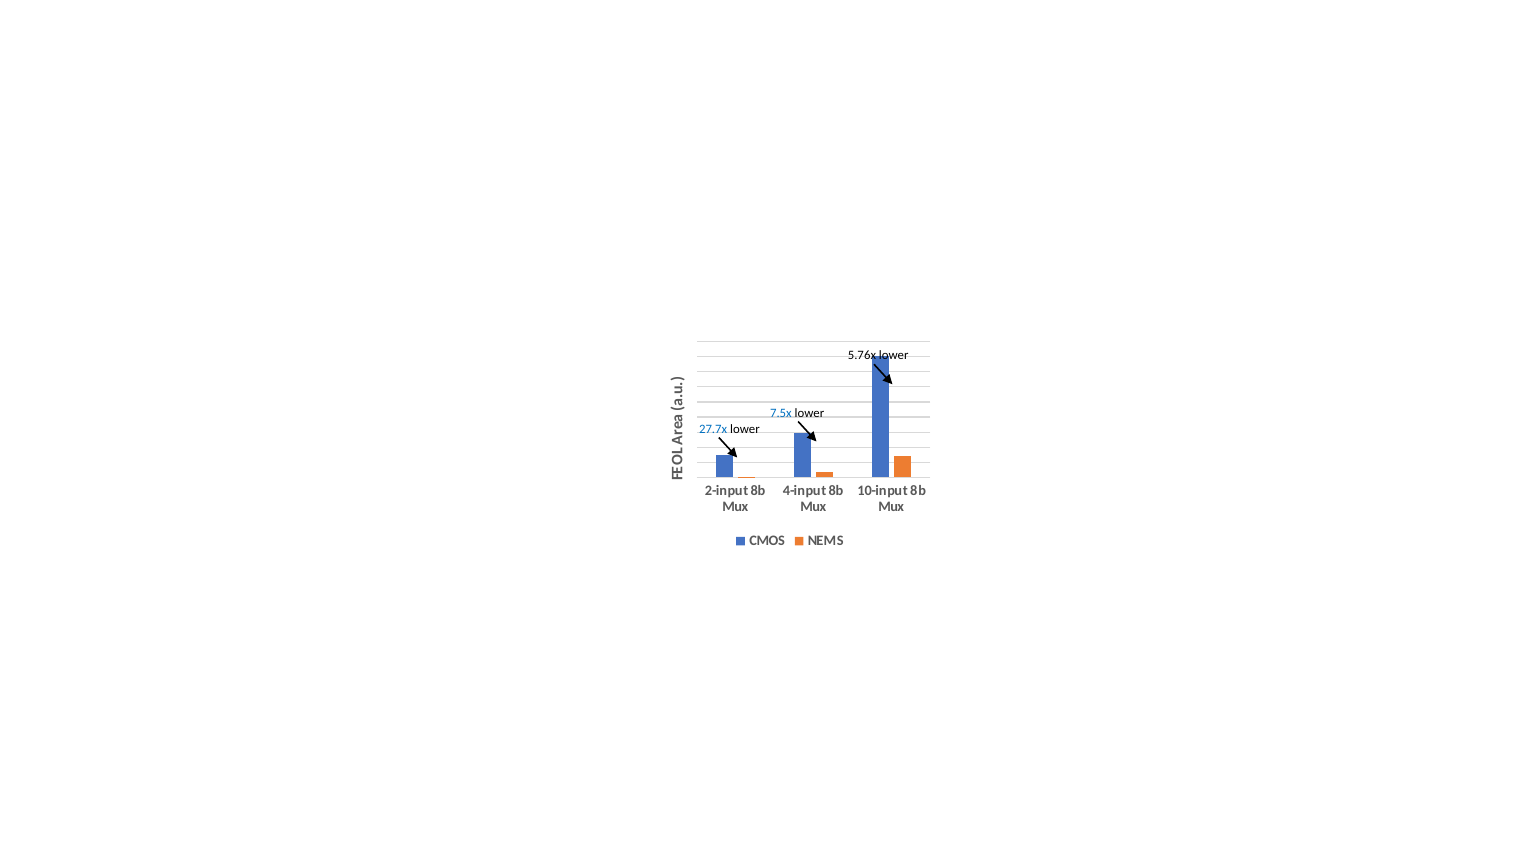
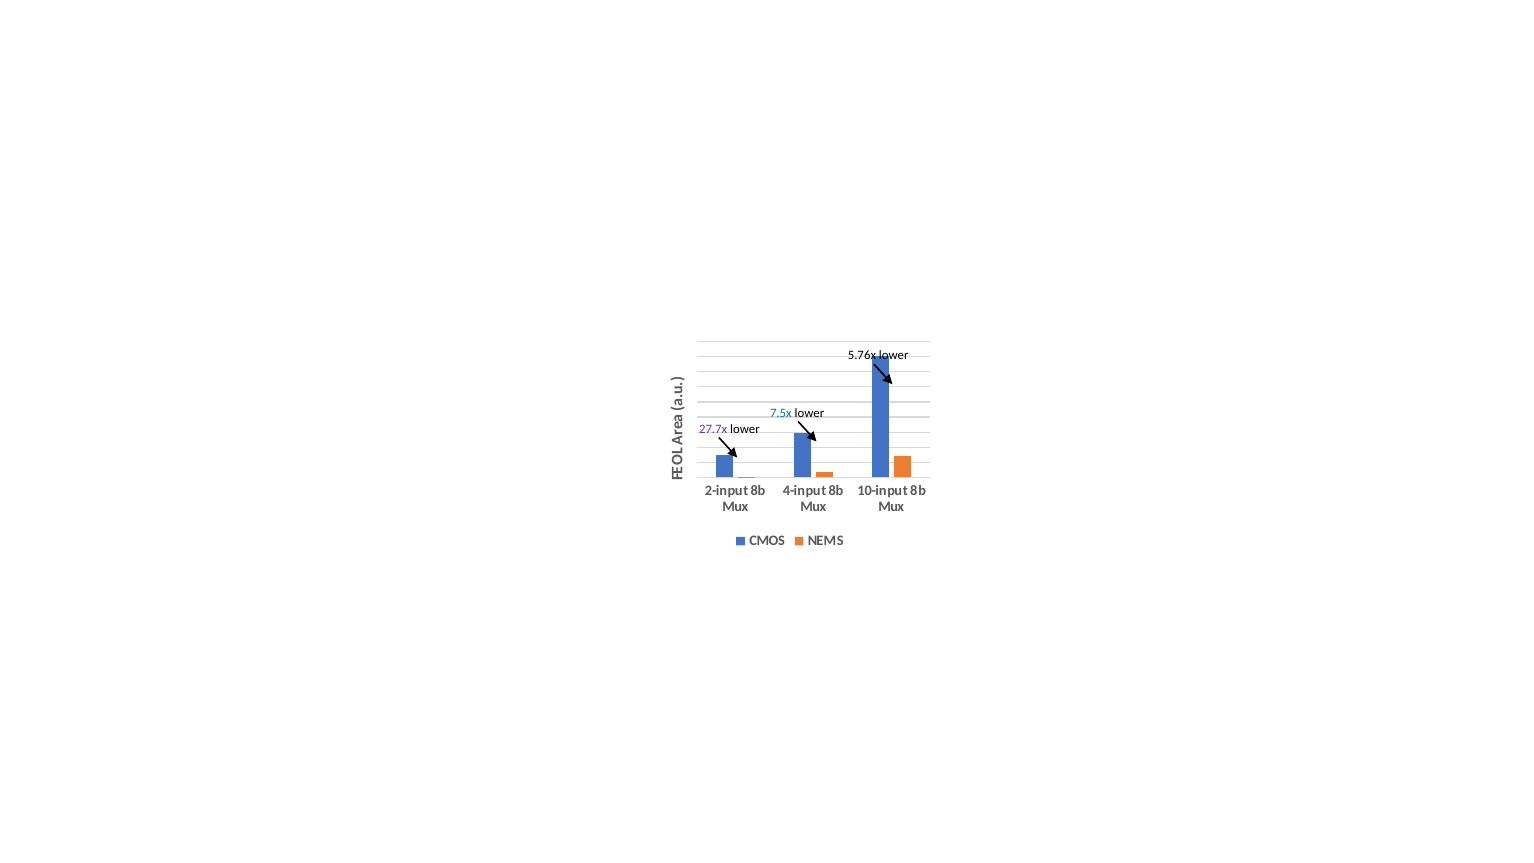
27.7x colour: blue -> purple
